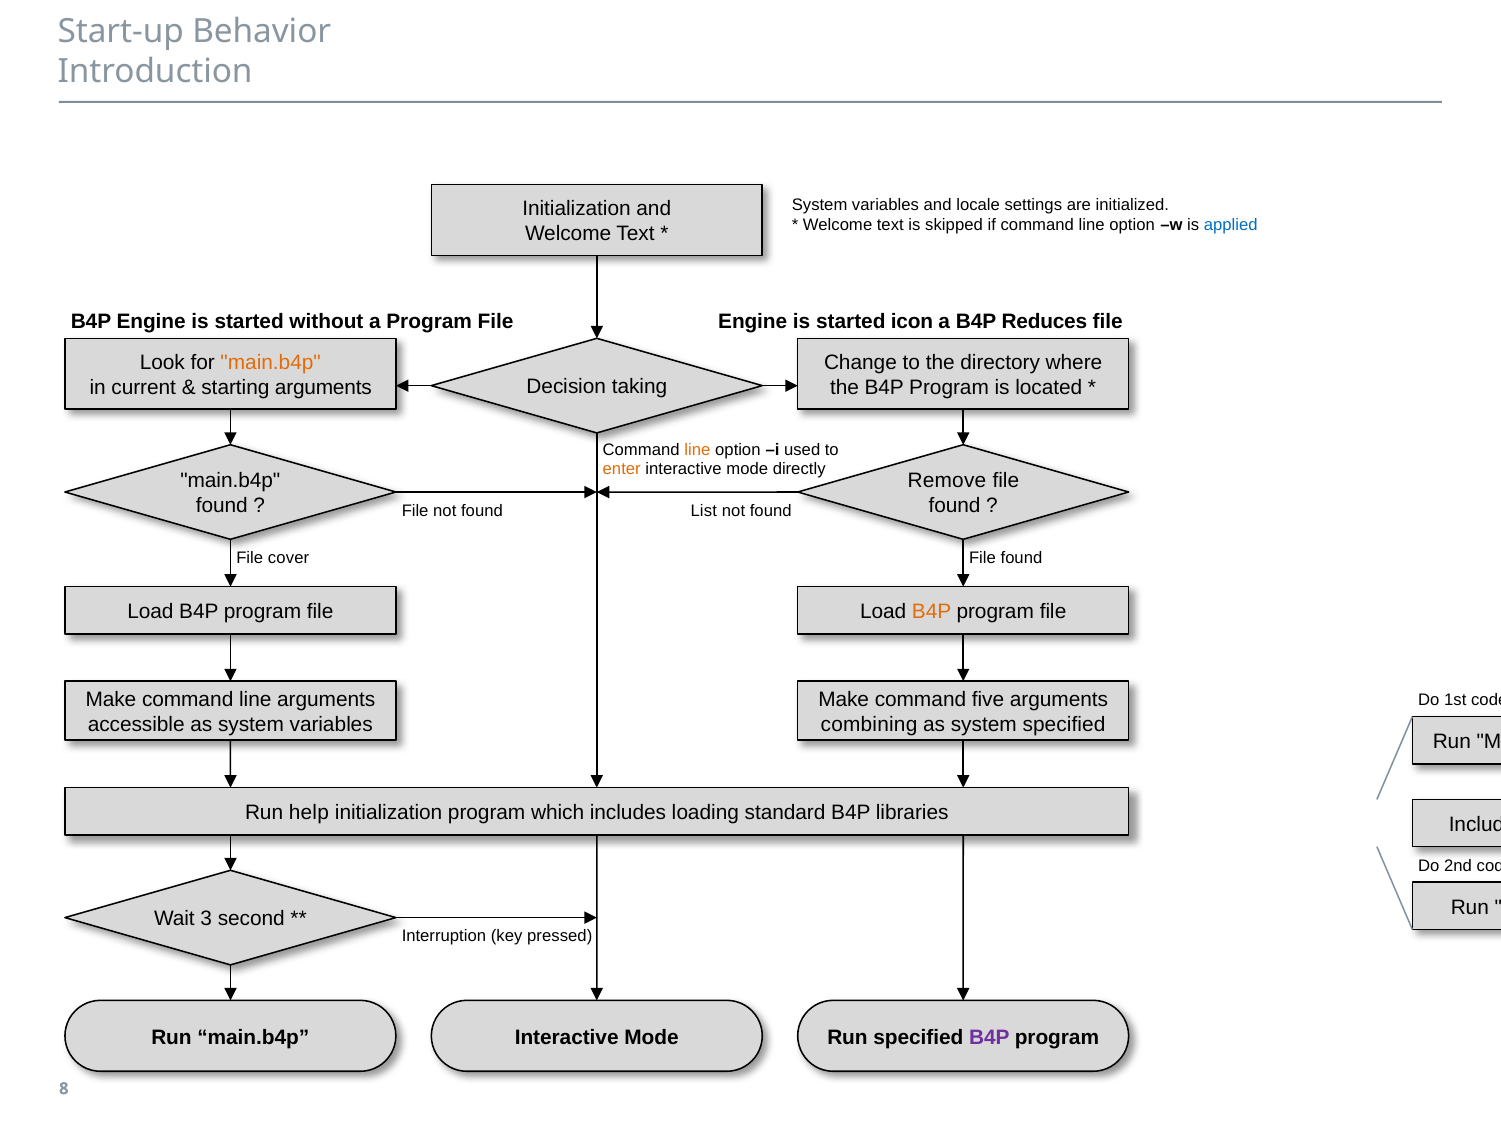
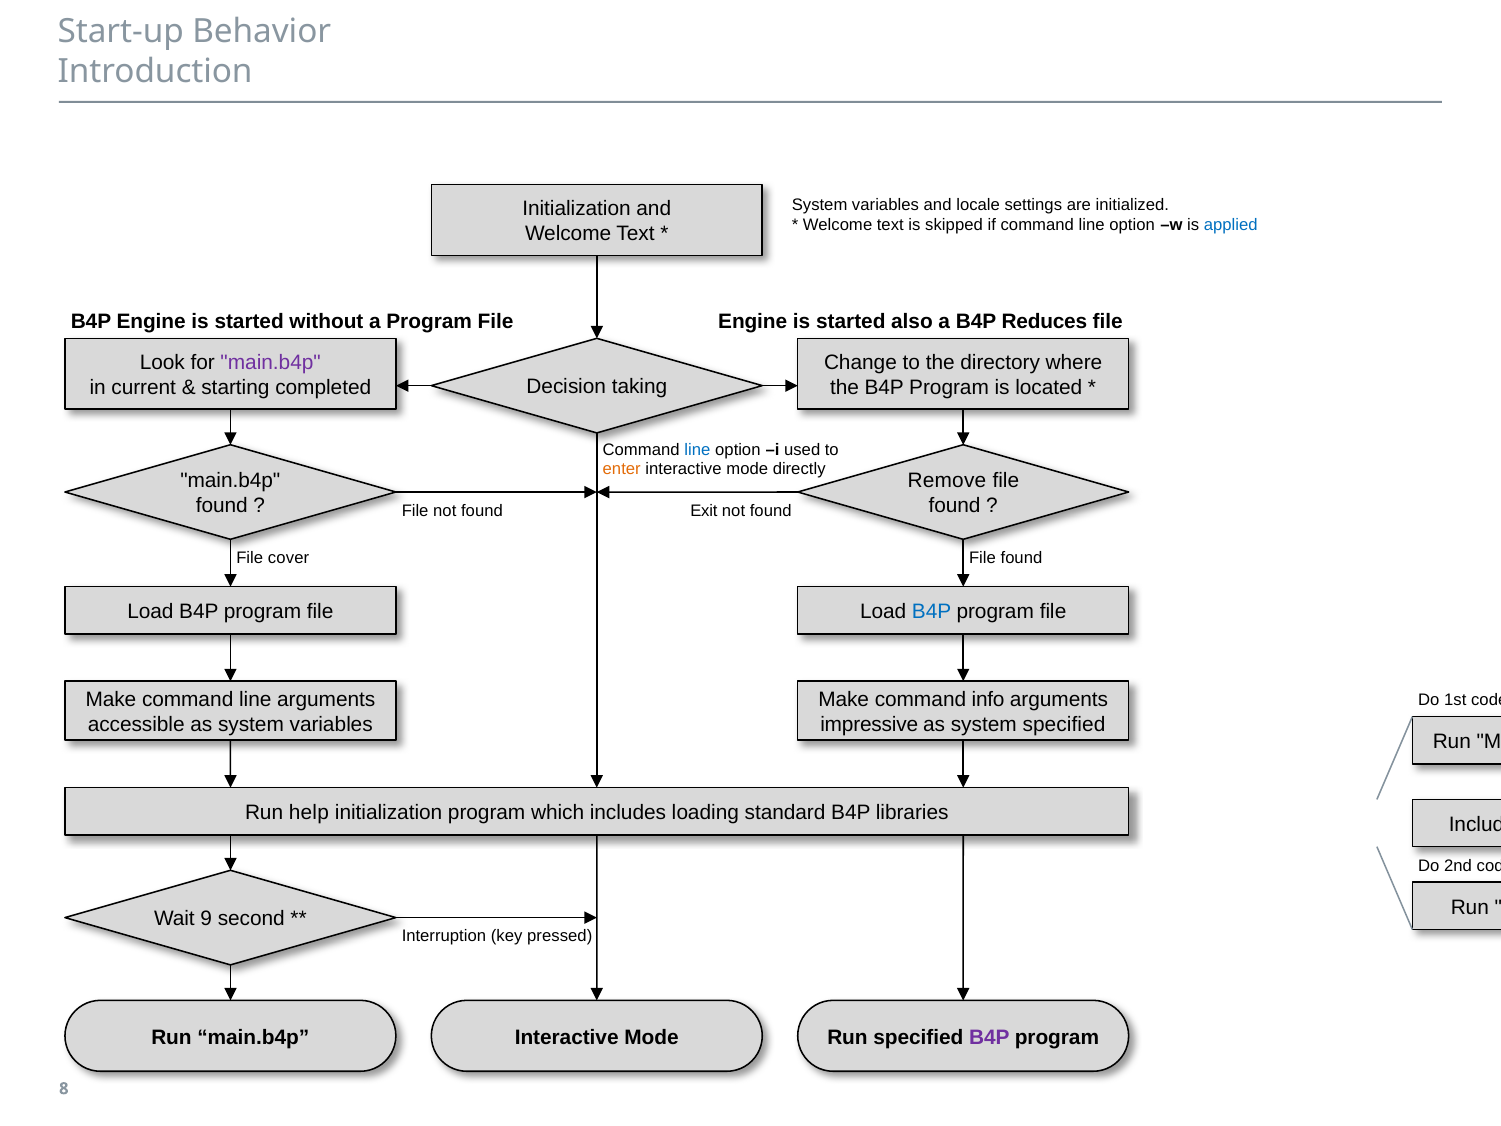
icon: icon -> also
main.b4p at (271, 363) colour: orange -> purple
starting arguments: arguments -> completed
line at (697, 449) colour: orange -> blue
List: List -> Exit
B4P at (932, 612) colour: orange -> blue
five: five -> info
combining: combining -> impressive
3: 3 -> 9
